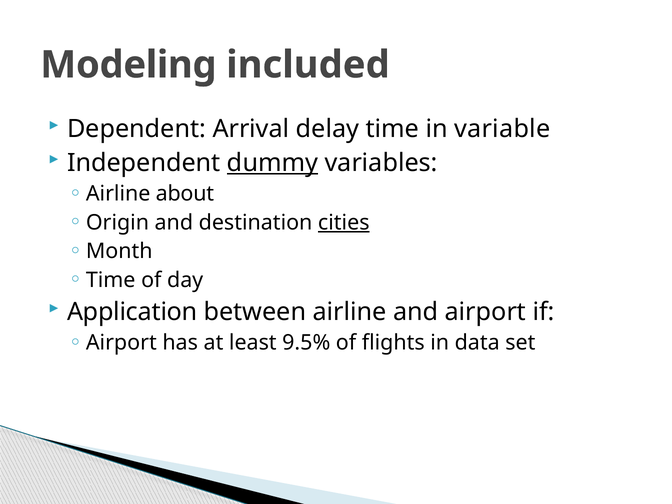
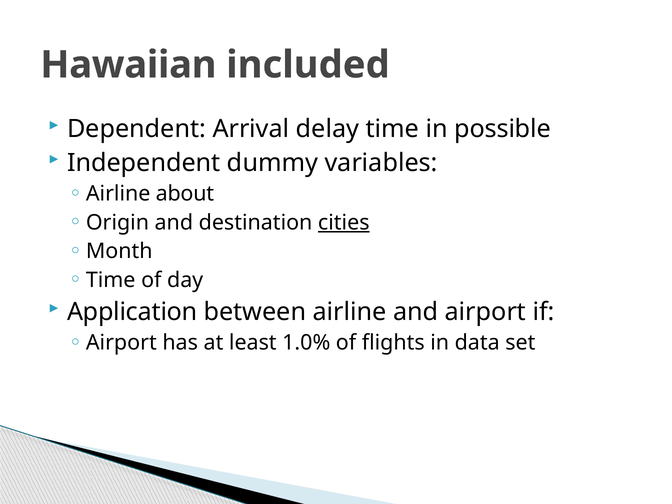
Modeling: Modeling -> Hawaiian
variable: variable -> possible
dummy underline: present -> none
9.5%: 9.5% -> 1.0%
